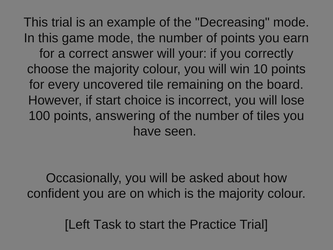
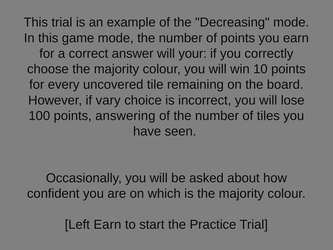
if start: start -> vary
Left Task: Task -> Earn
